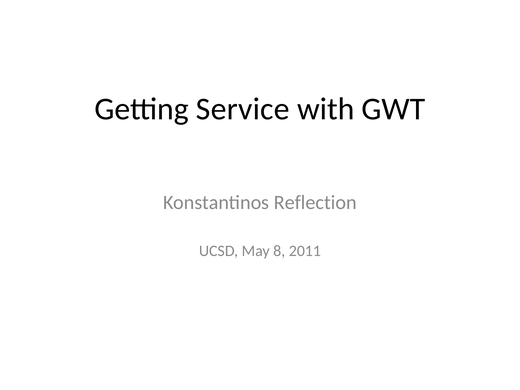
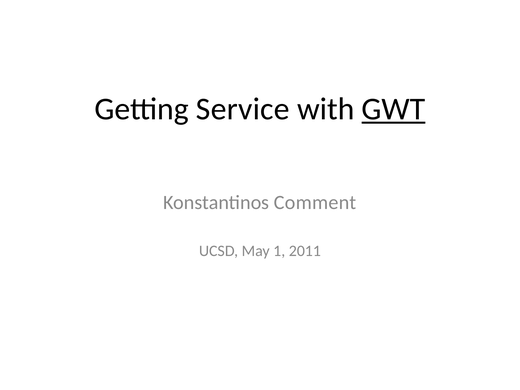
GWT underline: none -> present
Reflection: Reflection -> Comment
8: 8 -> 1
